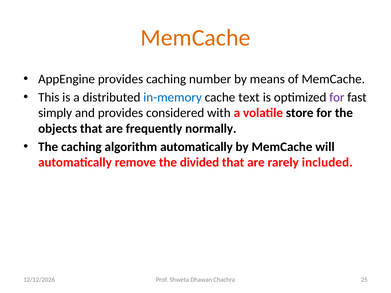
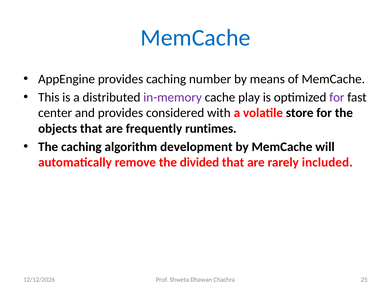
MemCache at (195, 38) colour: orange -> blue
in-memory colour: blue -> purple
text: text -> play
simply: simply -> center
normally: normally -> runtimes
algorithm automatically: automatically -> development
